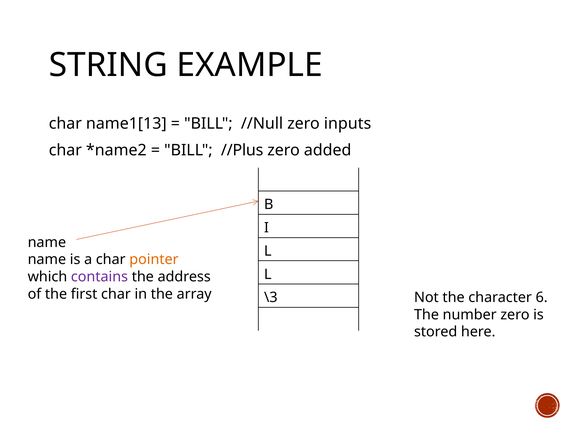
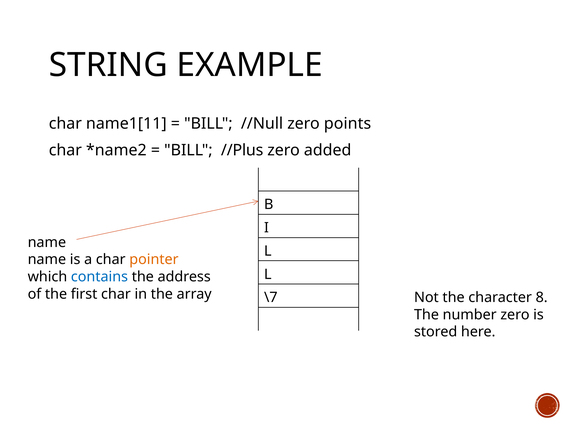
name1[13: name1[13 -> name1[11
inputs: inputs -> points
contains colour: purple -> blue
\3: \3 -> \7
6: 6 -> 8
